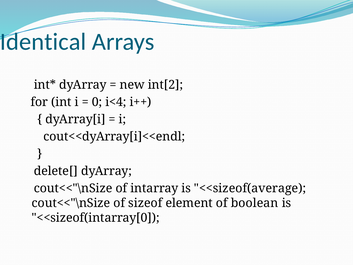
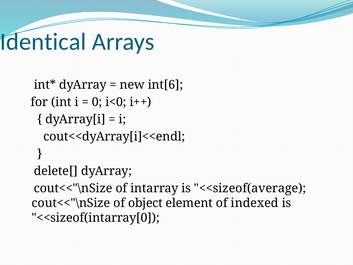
int[2: int[2 -> int[6
i<4: i<4 -> i<0
sizeof: sizeof -> object
boolean: boolean -> indexed
